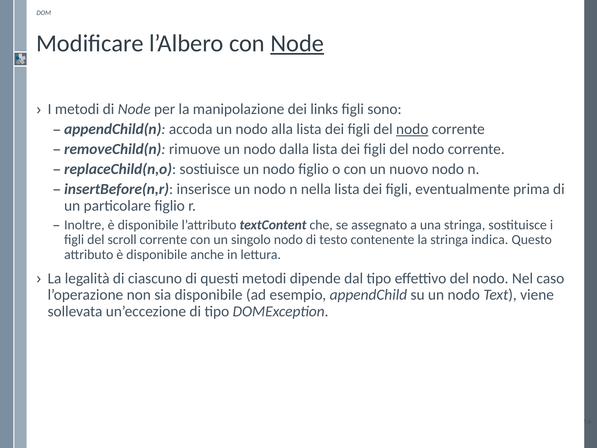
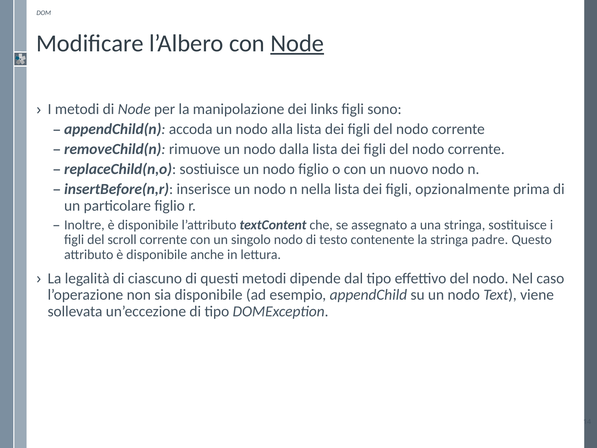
nodo at (412, 129) underline: present -> none
eventualmente: eventualmente -> opzionalmente
indica: indica -> padre
